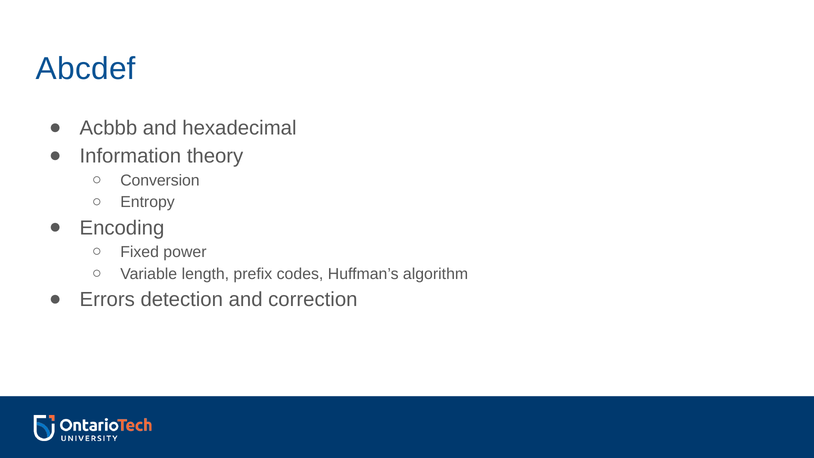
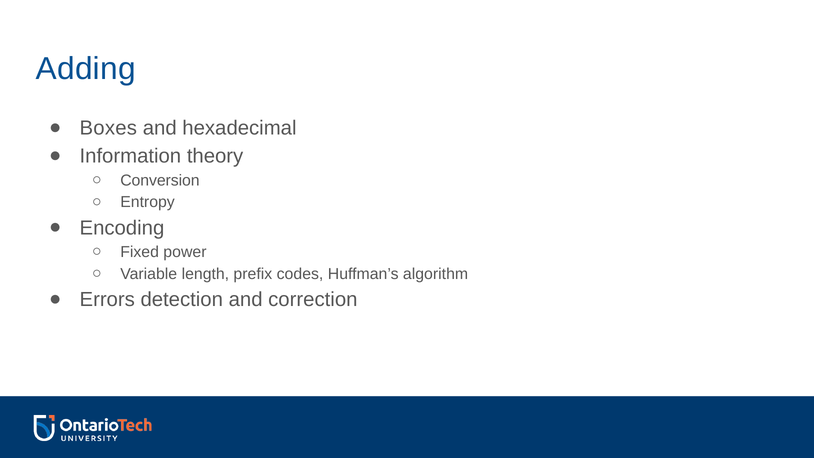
Abcdef: Abcdef -> Adding
Acbbb: Acbbb -> Boxes
